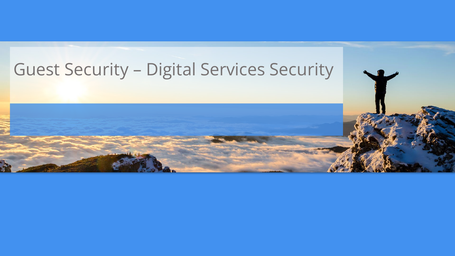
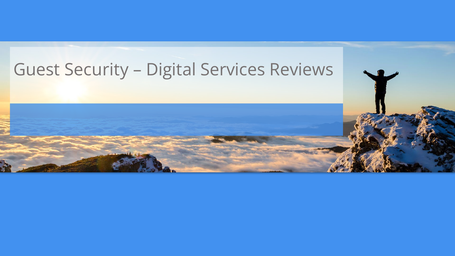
Services Security: Security -> Reviews
